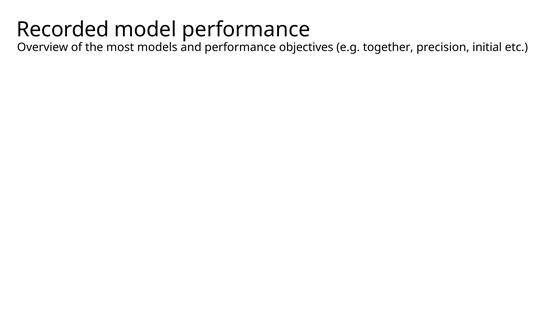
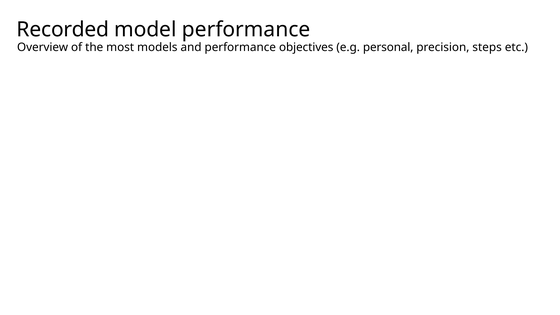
together: together -> personal
initial: initial -> steps
